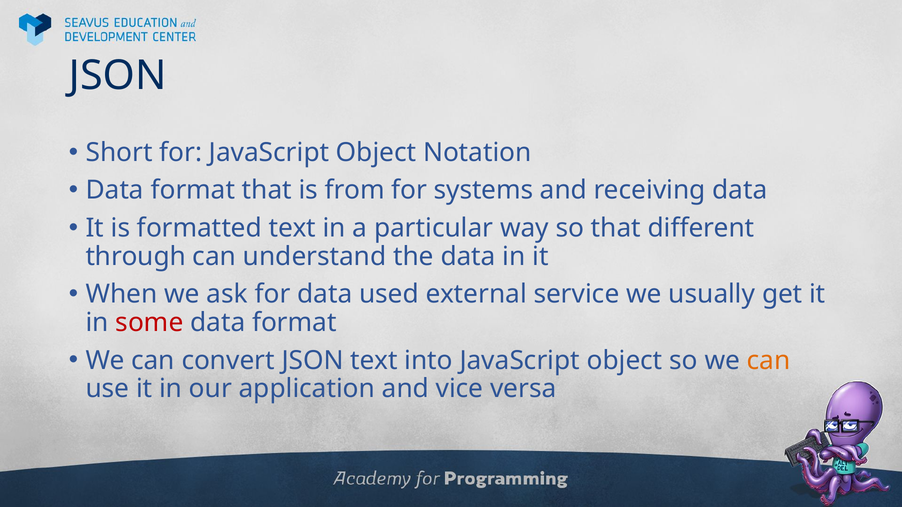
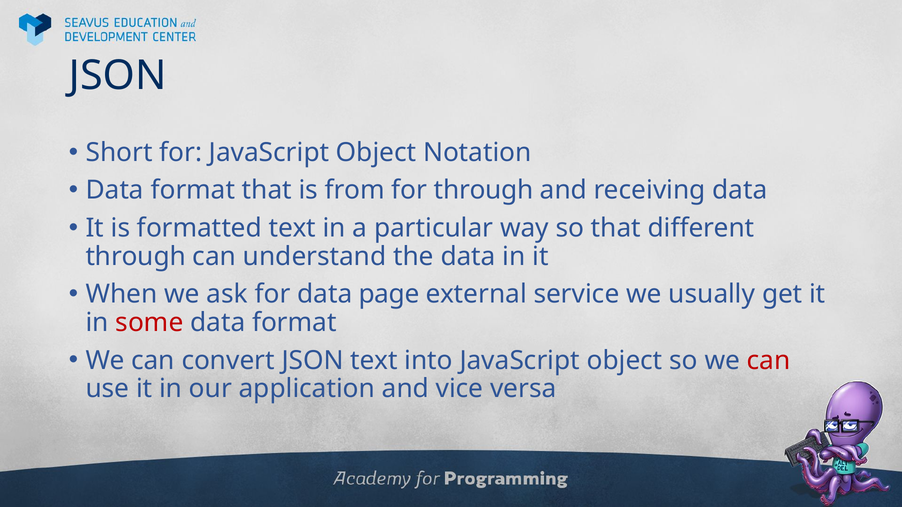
for systems: systems -> through
used: used -> page
can at (769, 361) colour: orange -> red
